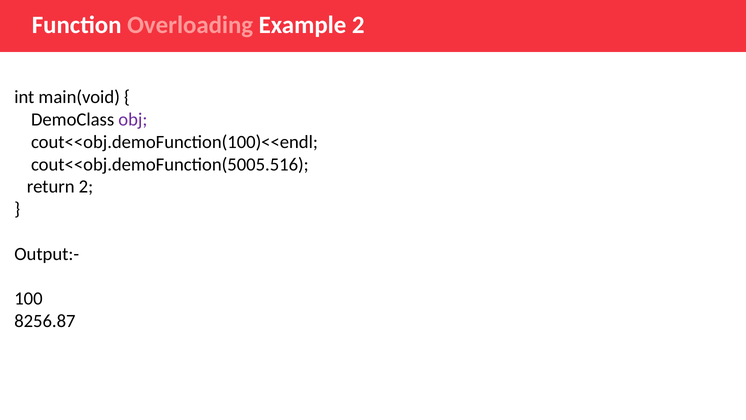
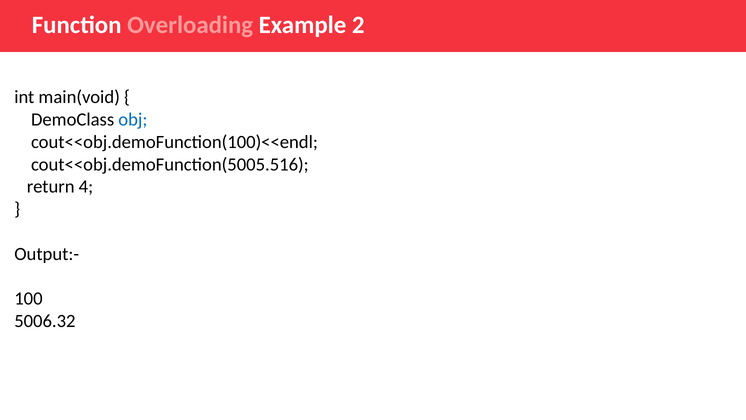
obj colour: purple -> blue
return 2: 2 -> 4
8256.87: 8256.87 -> 5006.32
